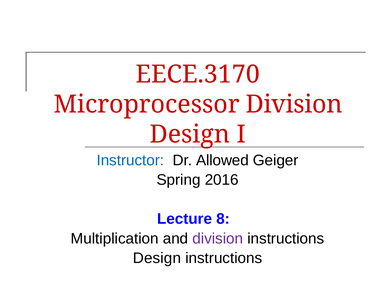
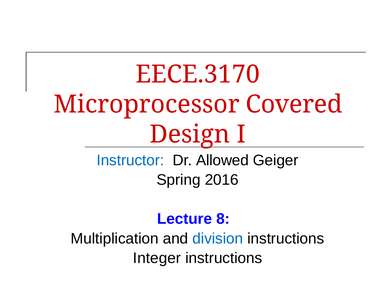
Microprocessor Division: Division -> Covered
division at (218, 238) colour: purple -> blue
Design at (157, 258): Design -> Integer
